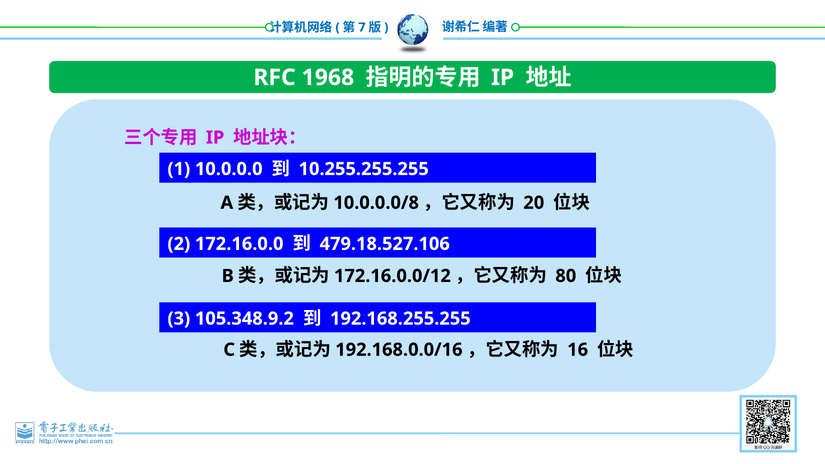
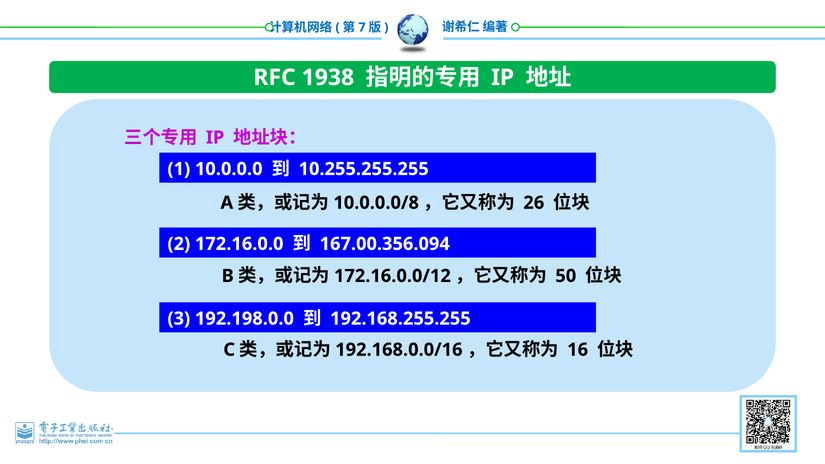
1968: 1968 -> 1938
20: 20 -> 26
479.18.527.106: 479.18.527.106 -> 167.00.356.094
80: 80 -> 50
105.348.9.2: 105.348.9.2 -> 192.198.0.0
